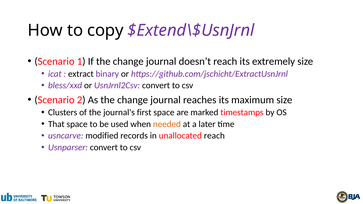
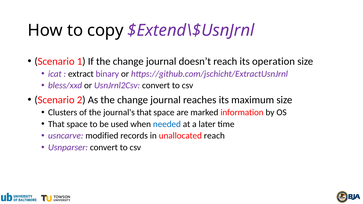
extremely: extremely -> operation
journal's first: first -> that
timestamps: timestamps -> information
needed colour: orange -> blue
